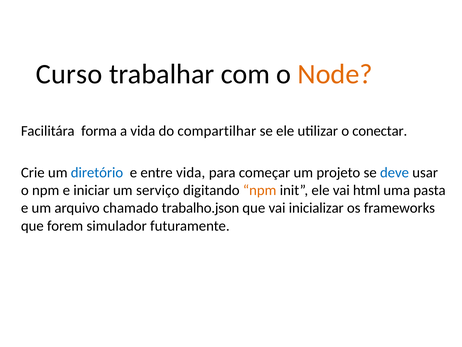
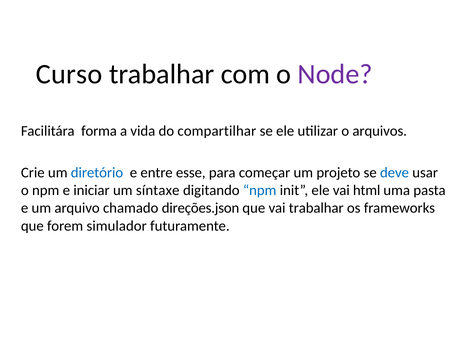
Node colour: orange -> purple
conectar: conectar -> arquivos
entre vida: vida -> esse
serviço: serviço -> síntaxe
npm at (260, 190) colour: orange -> blue
trabalho.json: trabalho.json -> direções.json
vai inicializar: inicializar -> trabalhar
